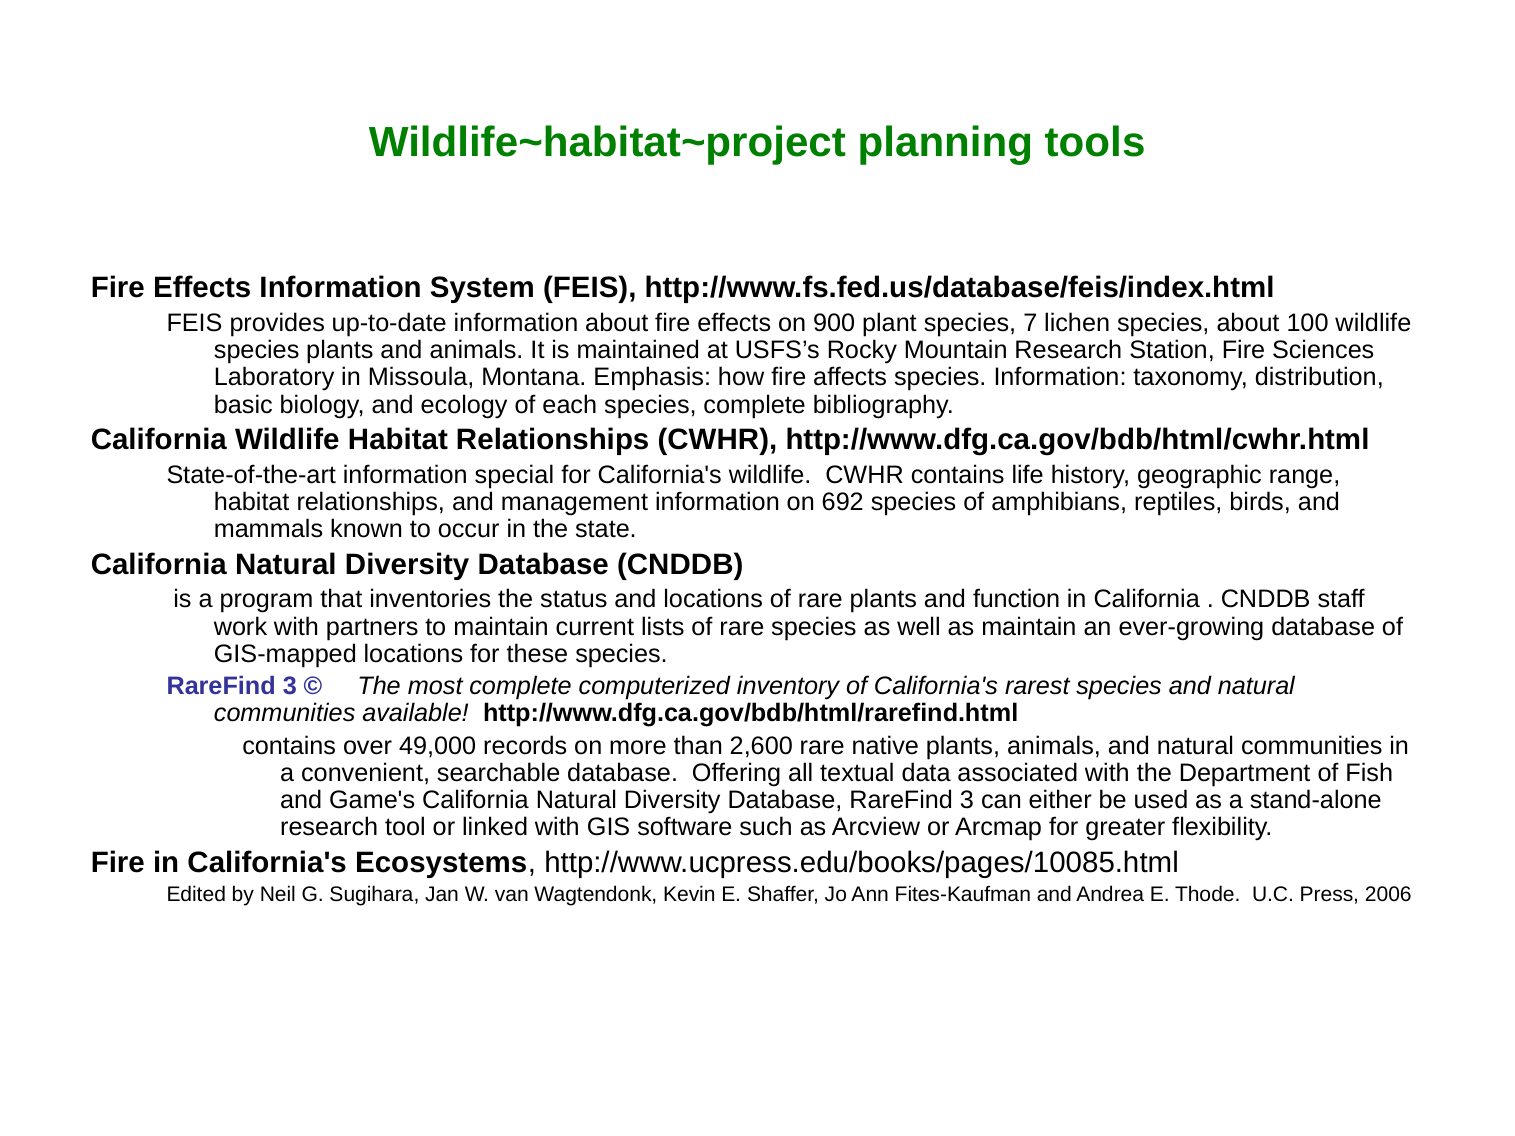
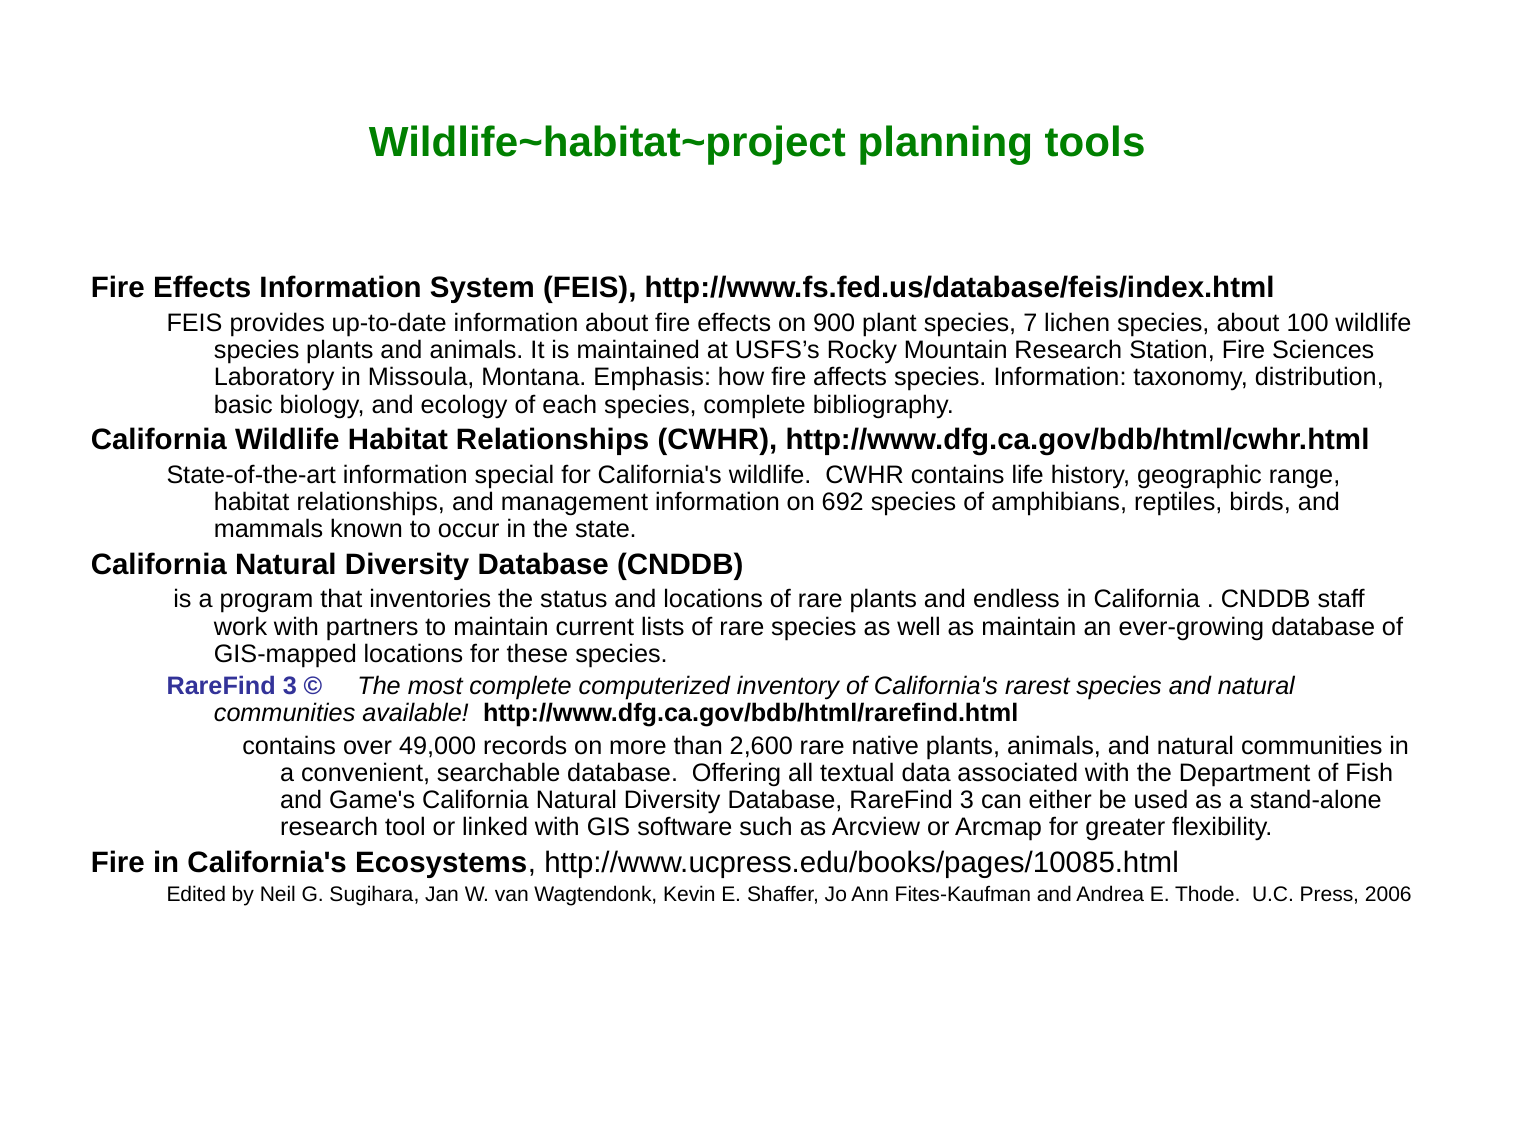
function: function -> endless
